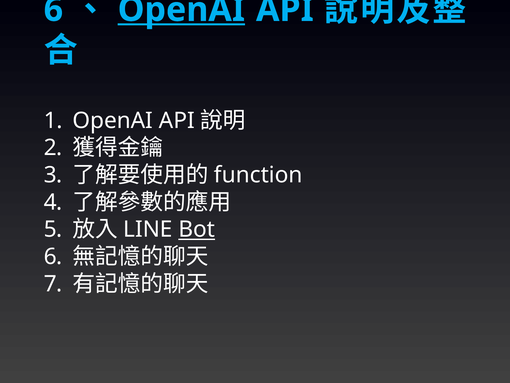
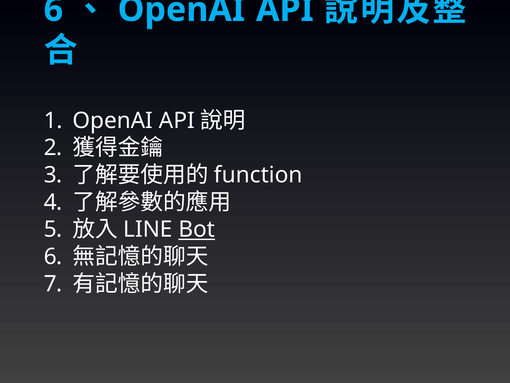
OpenAI at (181, 10) underline: present -> none
